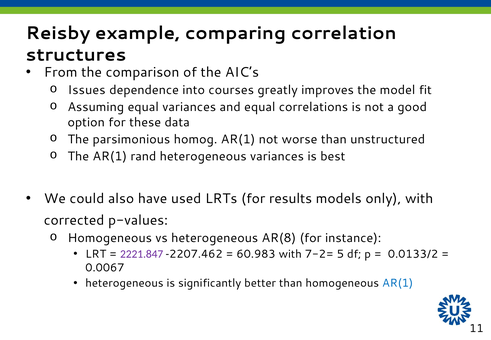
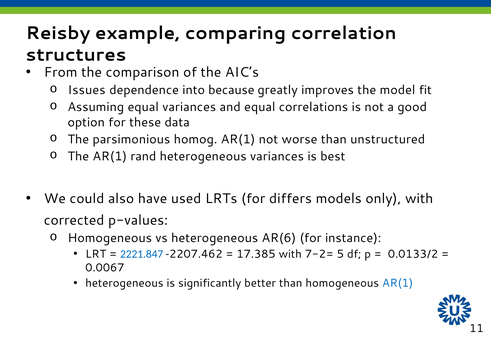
courses: courses -> because
results: results -> differs
AR(8: AR(8 -> AR(6
2221.847 colour: purple -> blue
60.983: 60.983 -> 17.385
